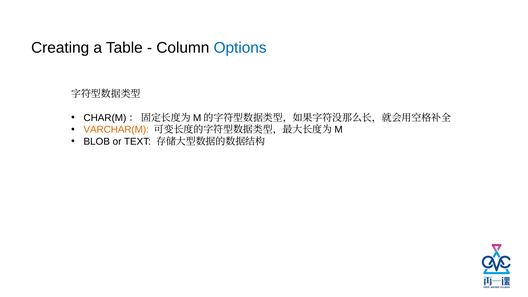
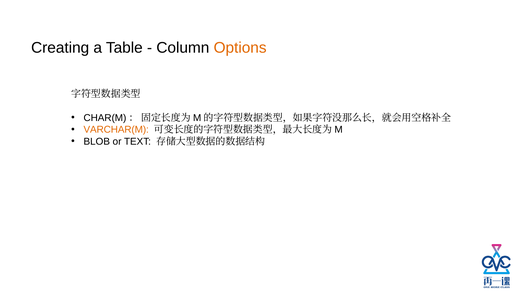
Options colour: blue -> orange
